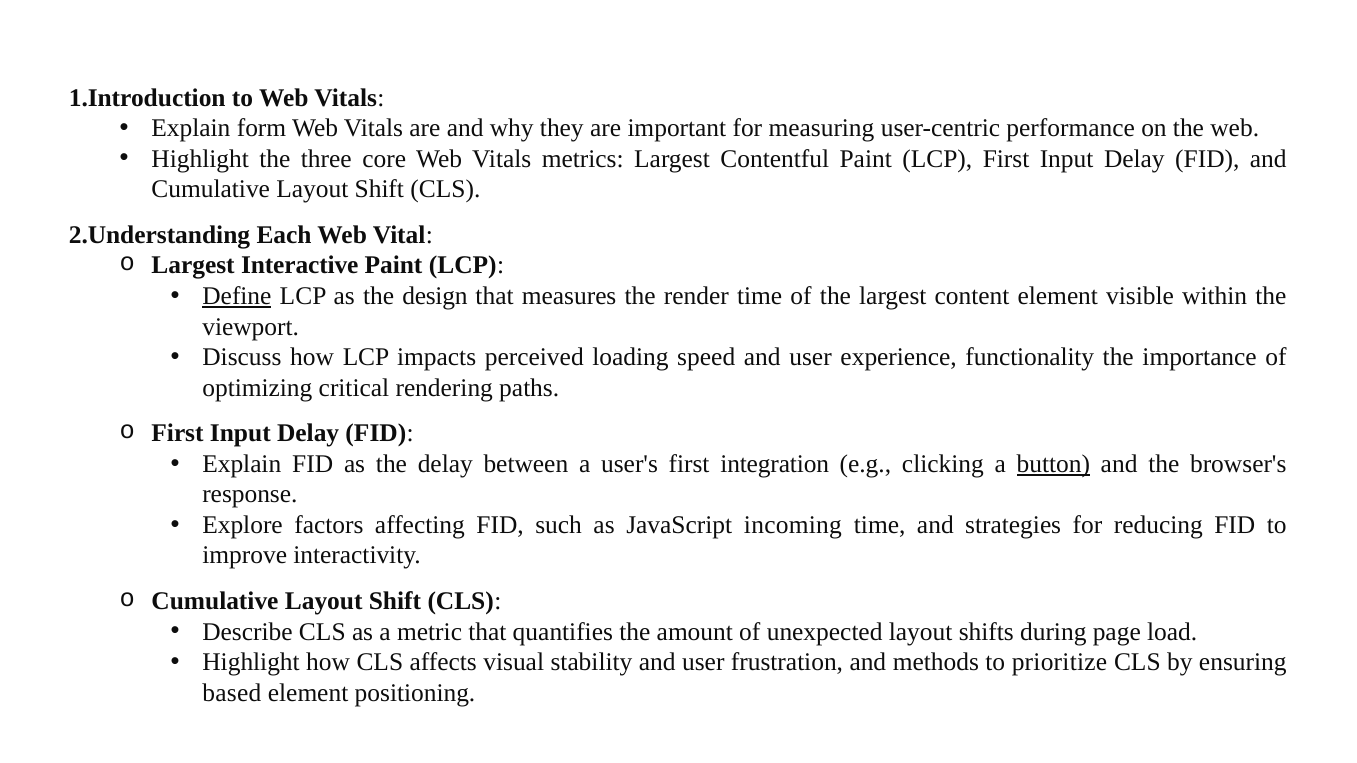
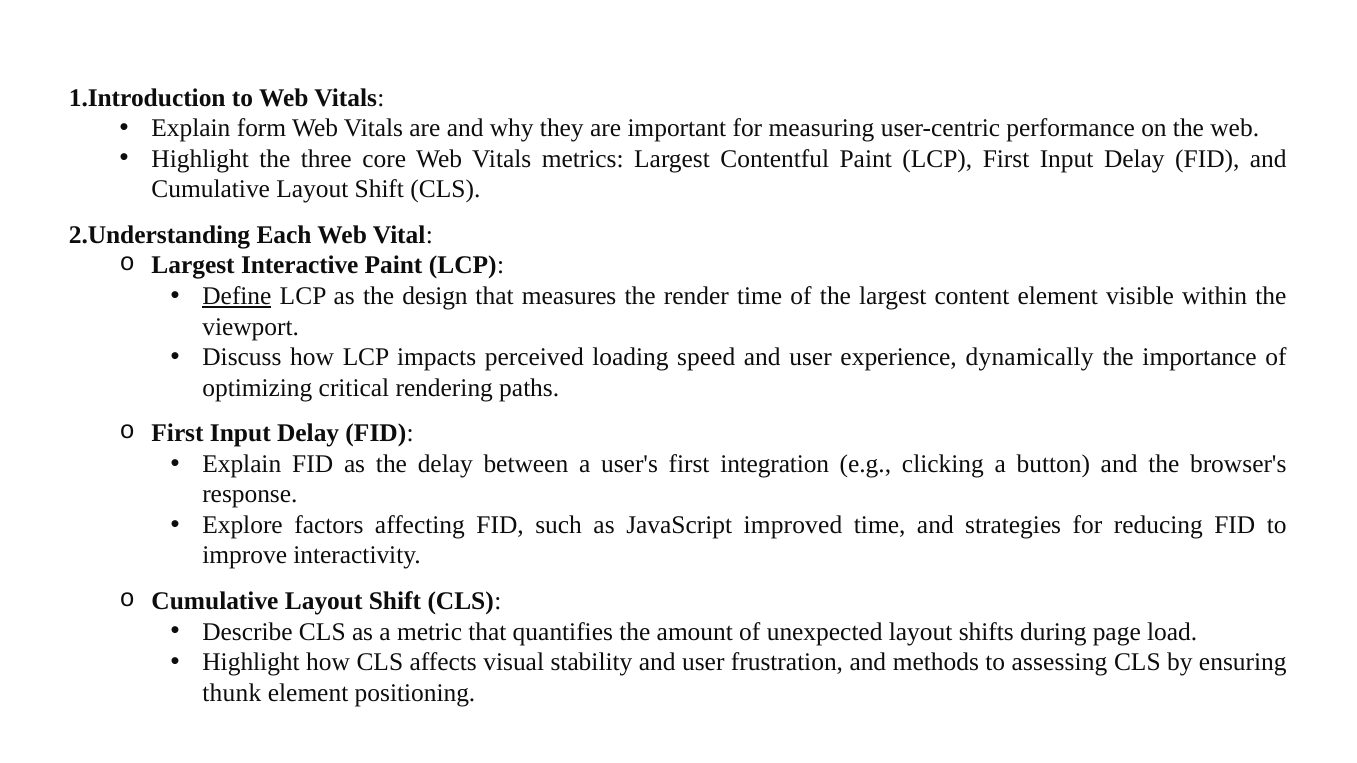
functionality: functionality -> dynamically
button underline: present -> none
incoming: incoming -> improved
prioritize: prioritize -> assessing
based: based -> thunk
